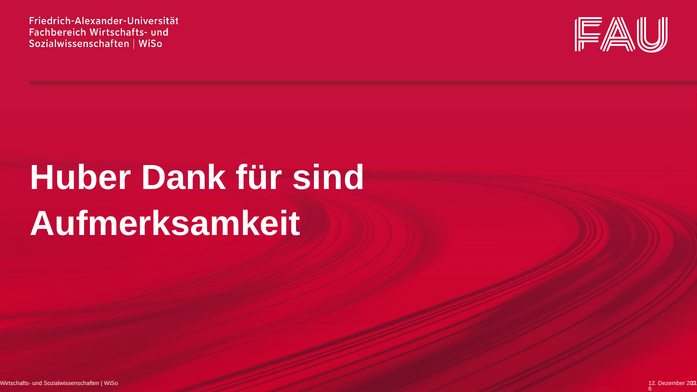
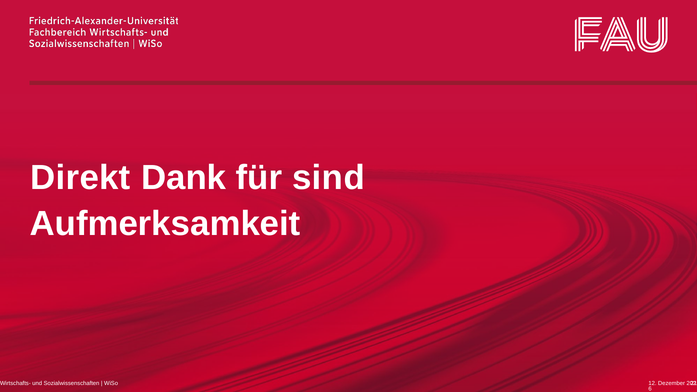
Huber: Huber -> Direkt
